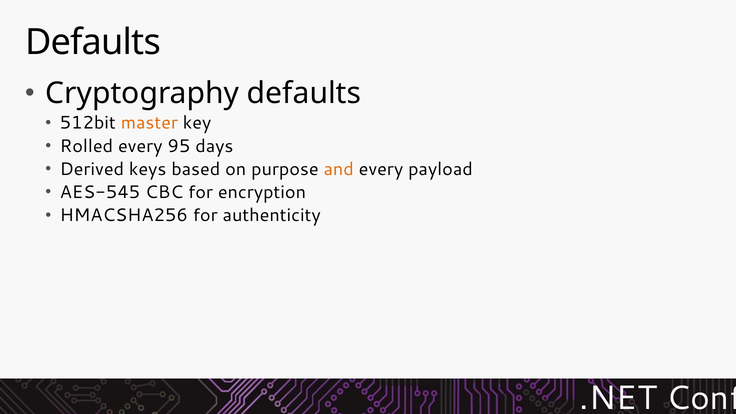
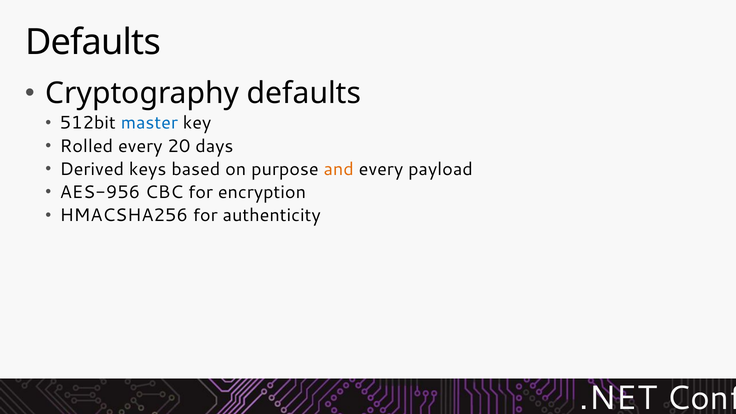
master colour: orange -> blue
95: 95 -> 20
AES-545: AES-545 -> AES-956
